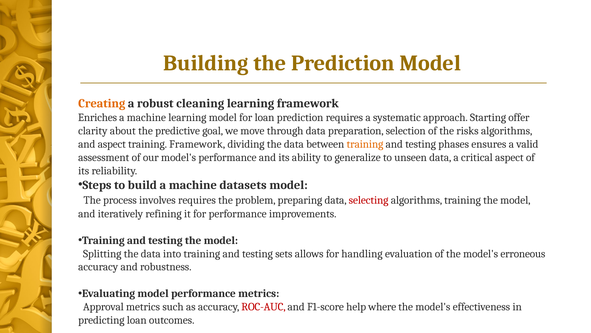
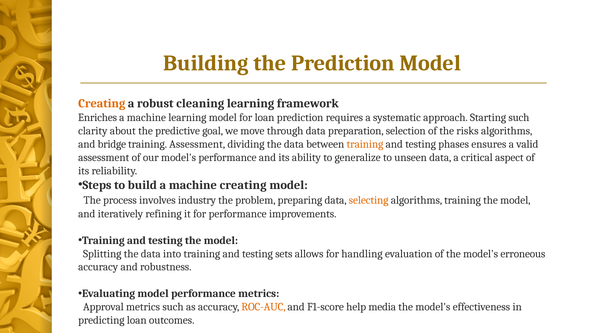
Starting offer: offer -> such
and aspect: aspect -> bridge
training Framework: Framework -> Assessment
machine datasets: datasets -> creating
involves requires: requires -> industry
selecting colour: red -> orange
ROC-AUC colour: red -> orange
where: where -> media
